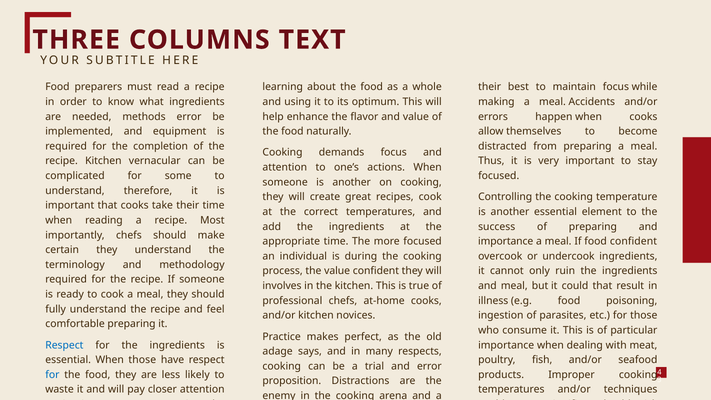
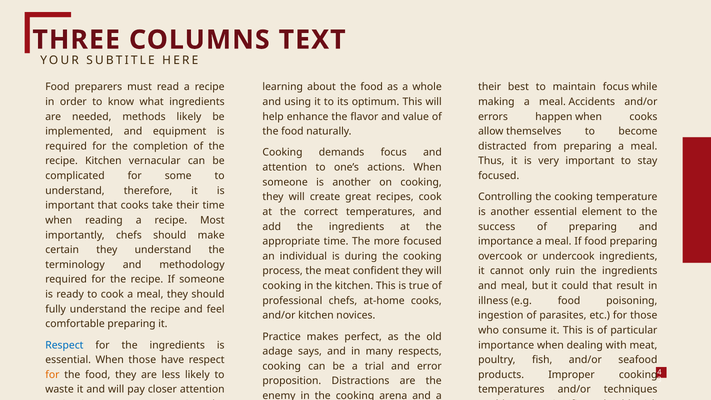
methods error: error -> likely
food confident: confident -> preparing
the value: value -> meat
involves at (282, 286): involves -> cooking
for at (52, 375) colour: blue -> orange
